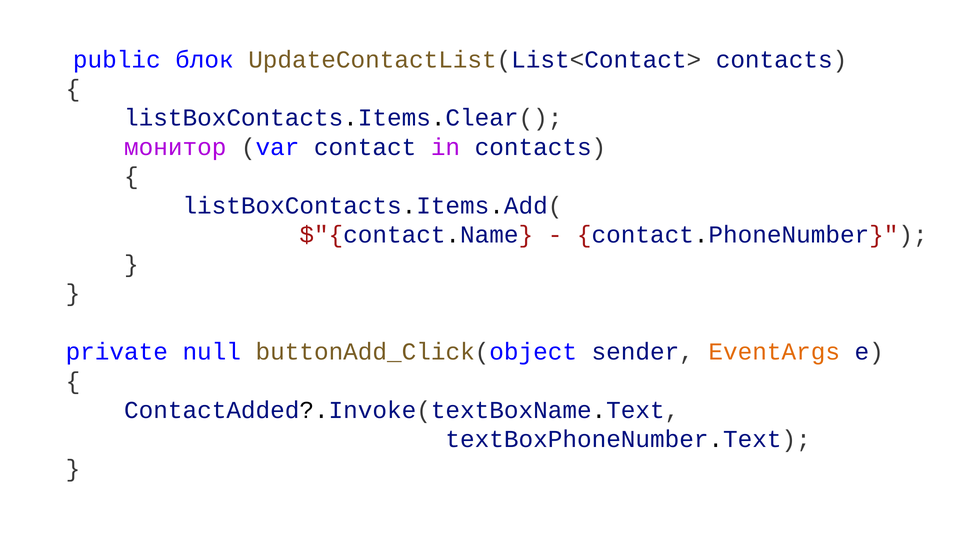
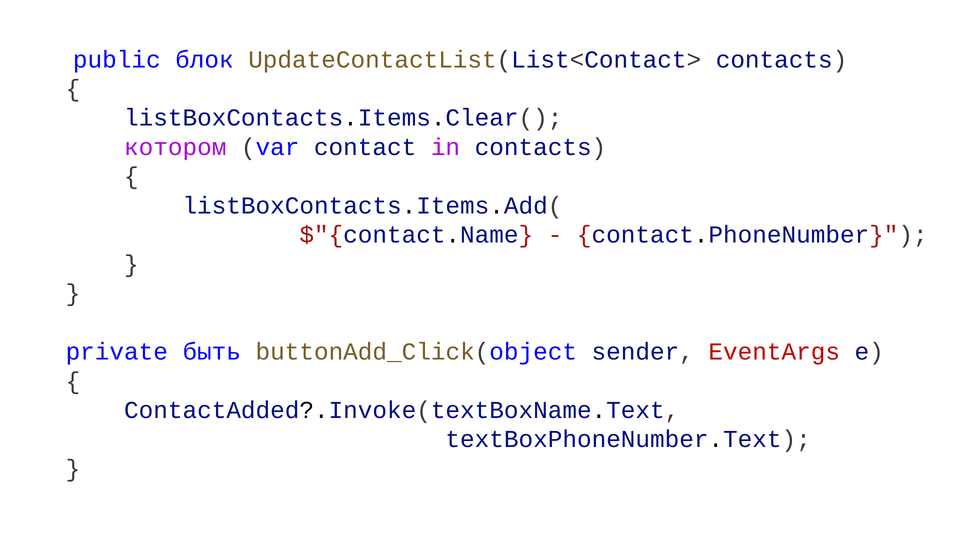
монитор: монитор -> котором
null: null -> быть
EventArgs colour: orange -> red
